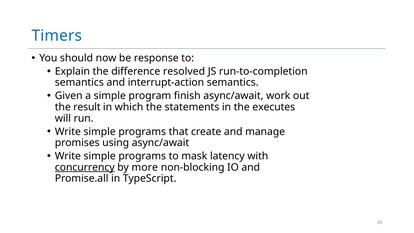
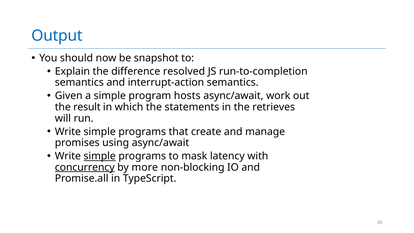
Timers: Timers -> Output
response: response -> snapshot
finish: finish -> hosts
executes: executes -> retrieves
simple at (100, 156) underline: none -> present
